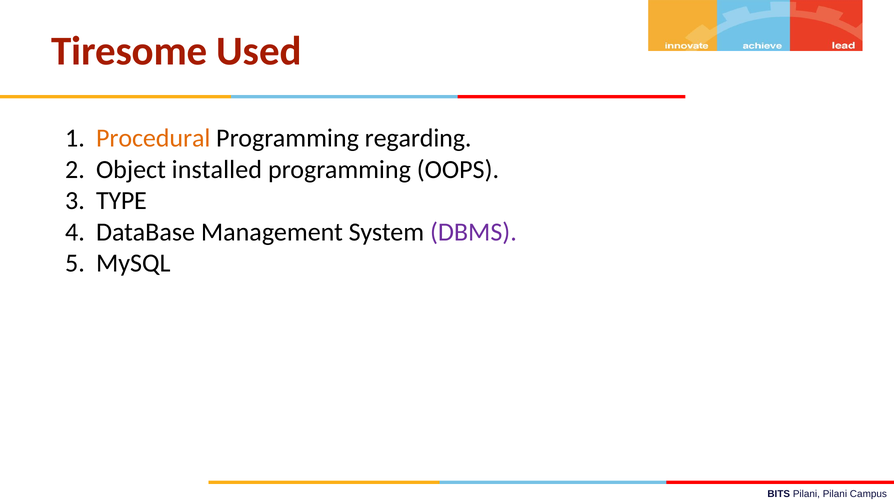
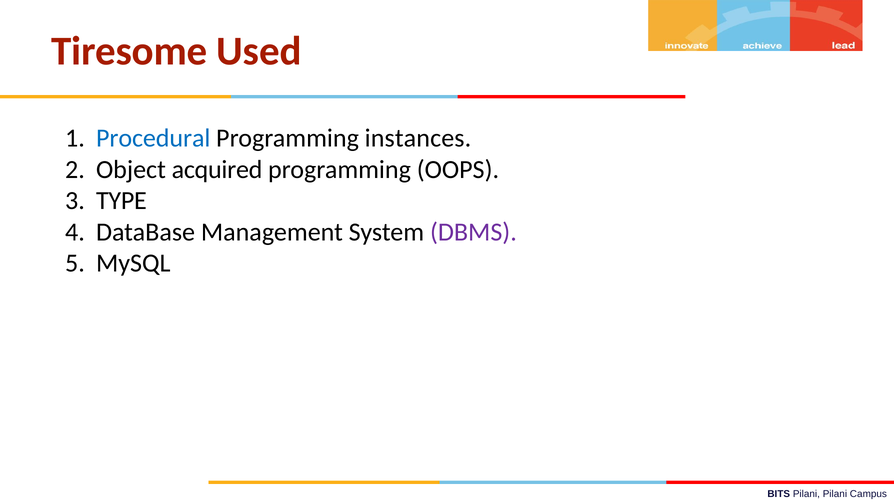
Procedural colour: orange -> blue
regarding: regarding -> instances
installed: installed -> acquired
